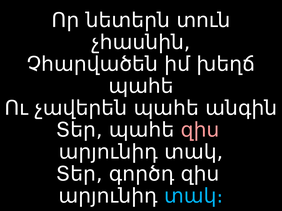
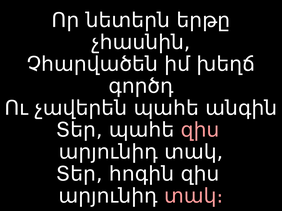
տուն: տուն -> երթը
պահե at (141, 86): պահե -> գործդ
գործդ: գործդ -> հոգին
տակ։ colour: light blue -> pink
